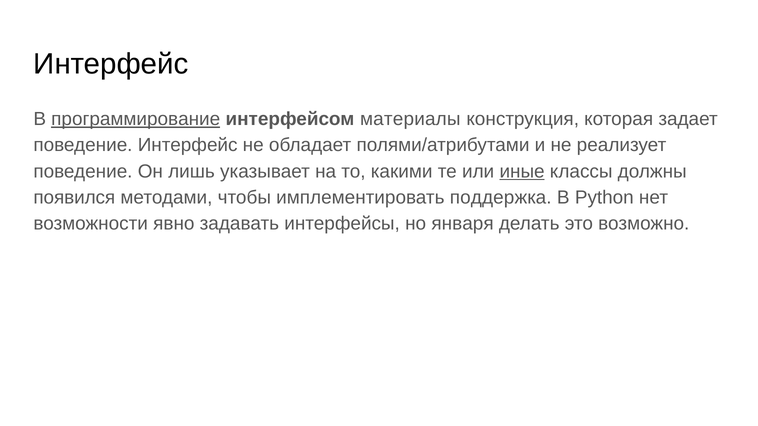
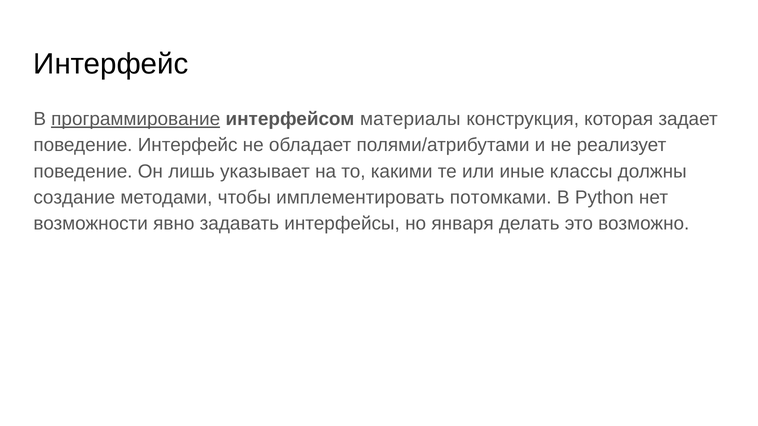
иные underline: present -> none
появился: появился -> создание
поддержка: поддержка -> потомками
